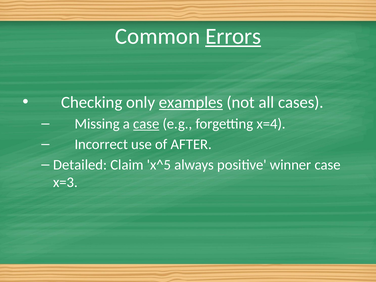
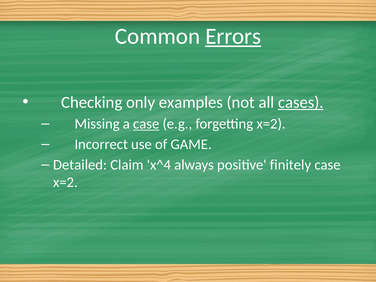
examples underline: present -> none
cases underline: none -> present
forgetting x=4: x=4 -> x=2
AFTER: AFTER -> GAME
x^5: x^5 -> x^4
winner: winner -> finitely
x=3 at (65, 182): x=3 -> x=2
